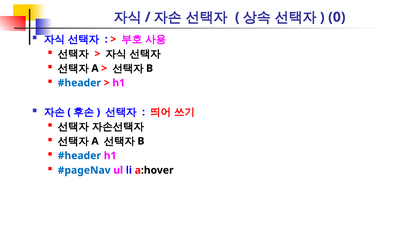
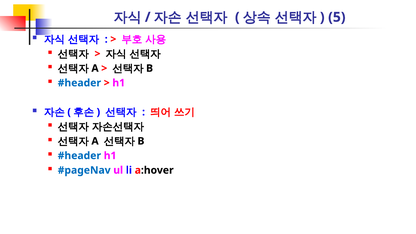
0: 0 -> 5
